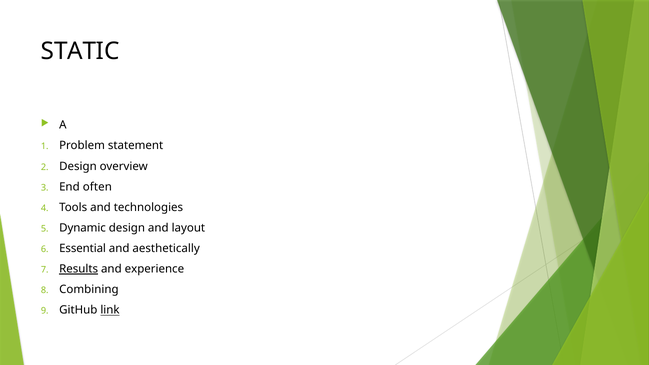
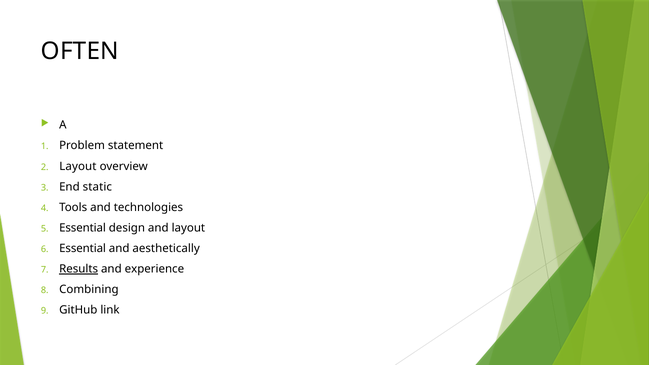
STATIC: STATIC -> OFTEN
Design at (78, 166): Design -> Layout
often: often -> static
Dynamic at (82, 228): Dynamic -> Essential
link underline: present -> none
